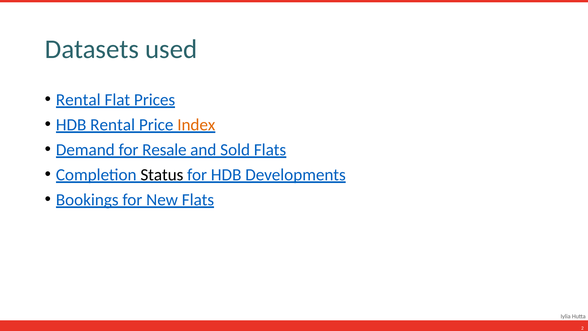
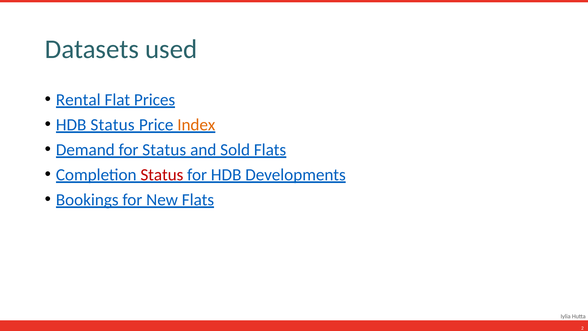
HDB Rental: Rental -> Status
for Resale: Resale -> Status
Status at (162, 175) colour: black -> red
